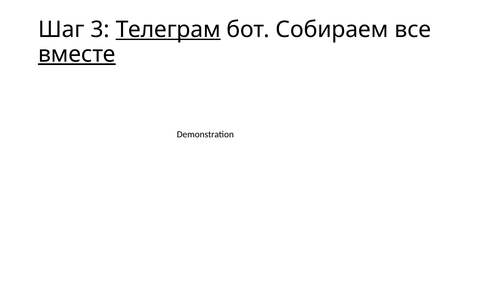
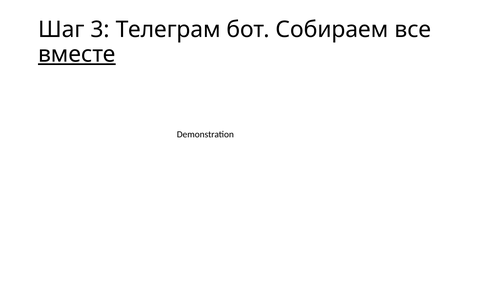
Телеграм underline: present -> none
